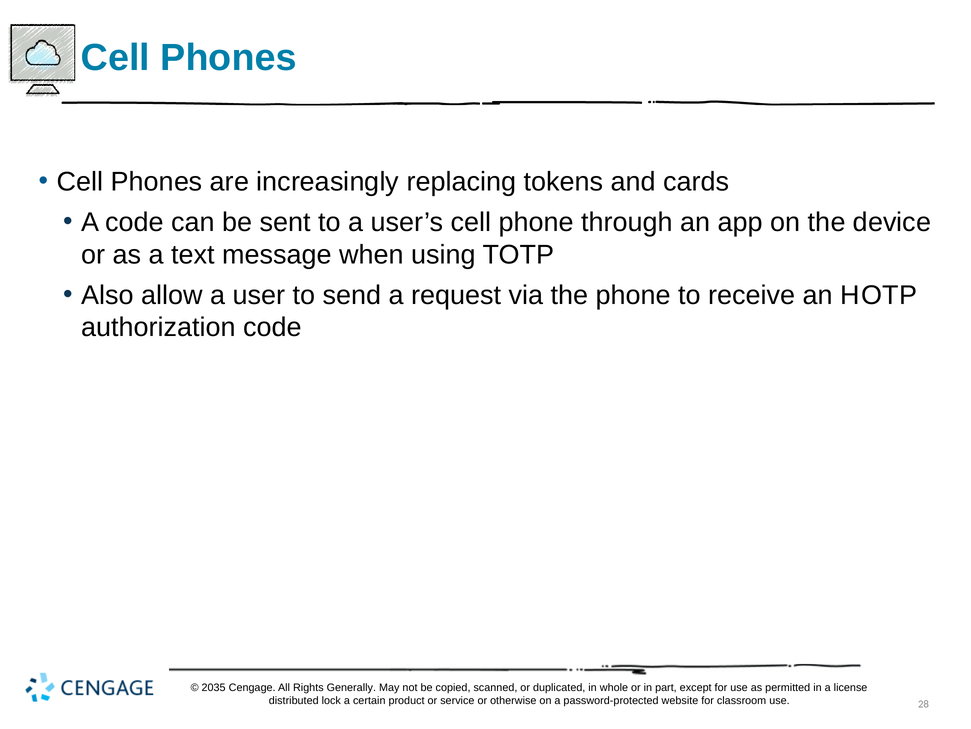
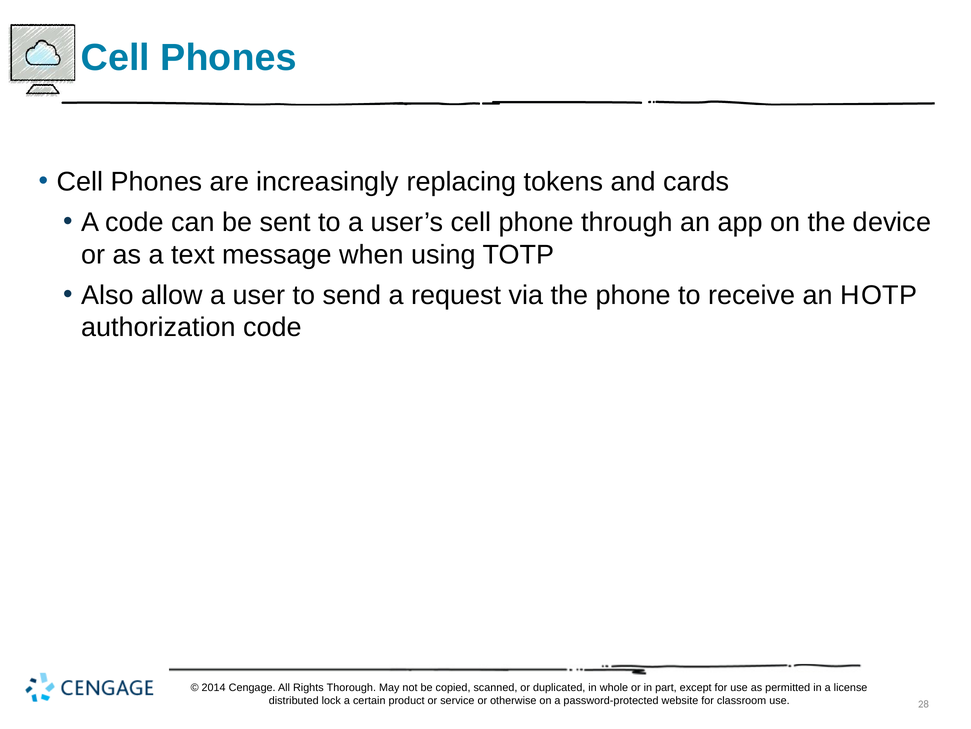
2035: 2035 -> 2014
Generally: Generally -> Thorough
